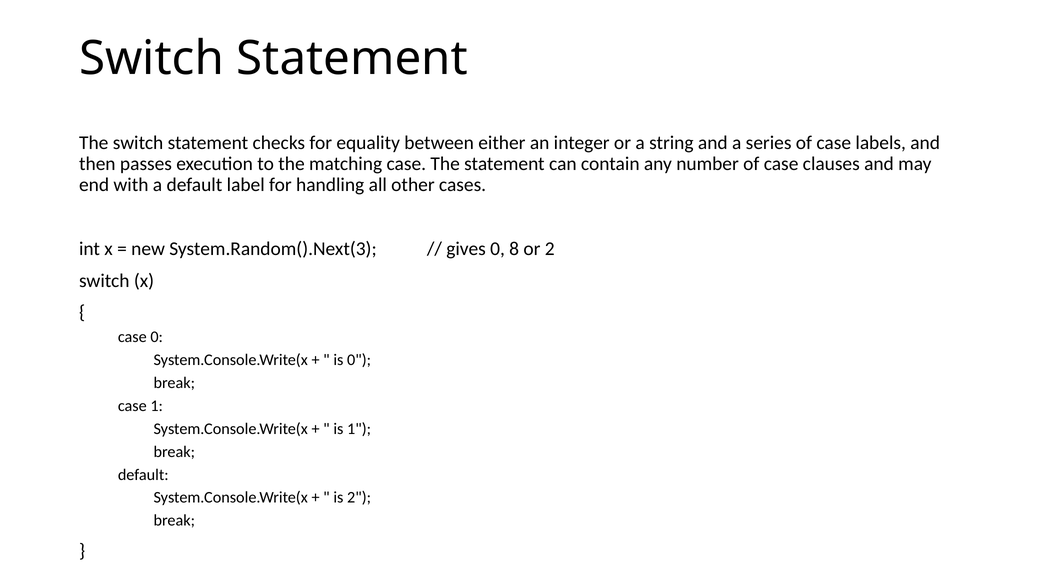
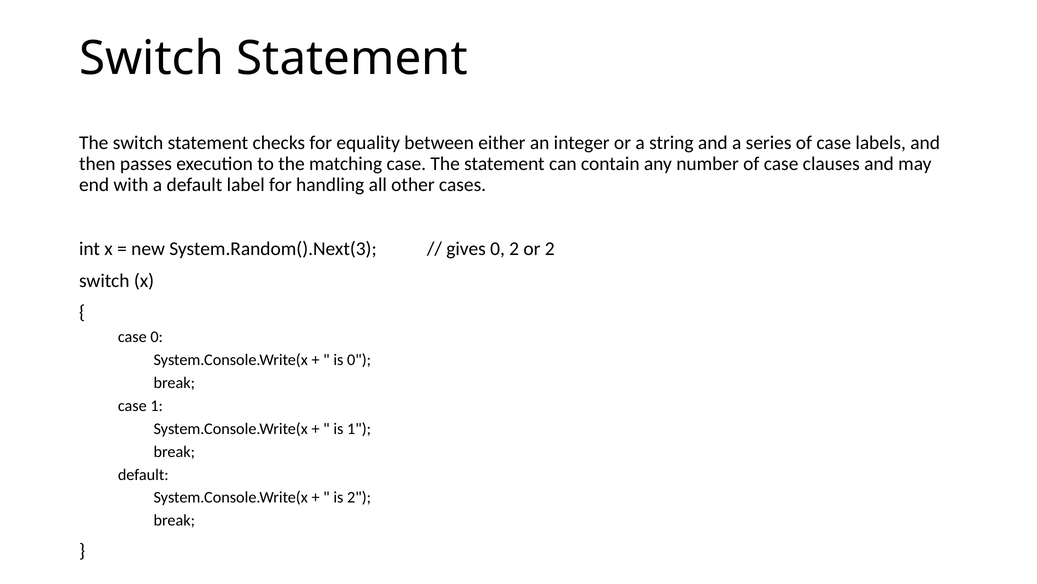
0 8: 8 -> 2
